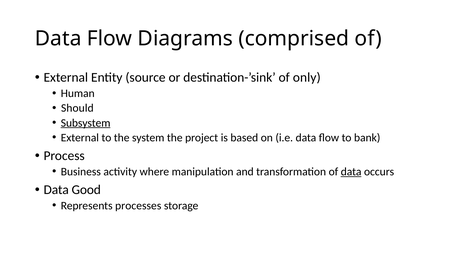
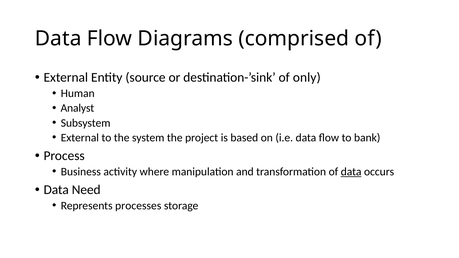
Should: Should -> Analyst
Subsystem underline: present -> none
Good: Good -> Need
